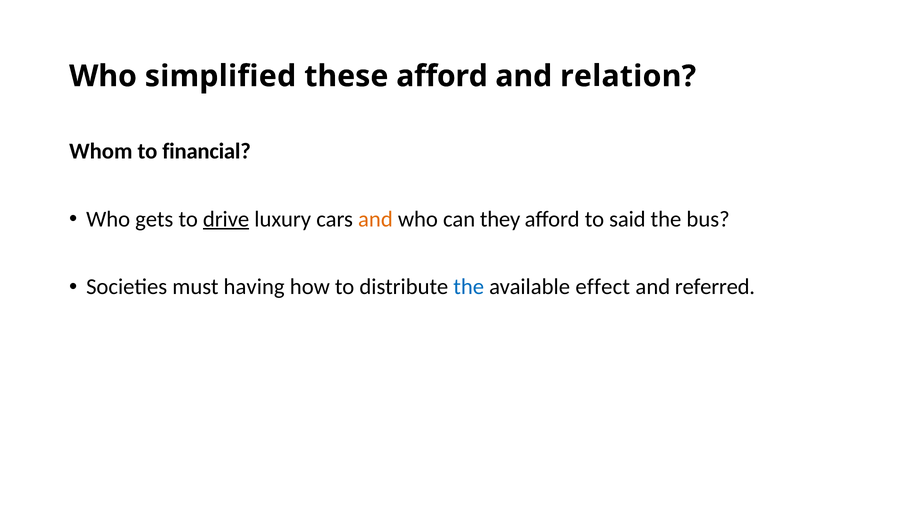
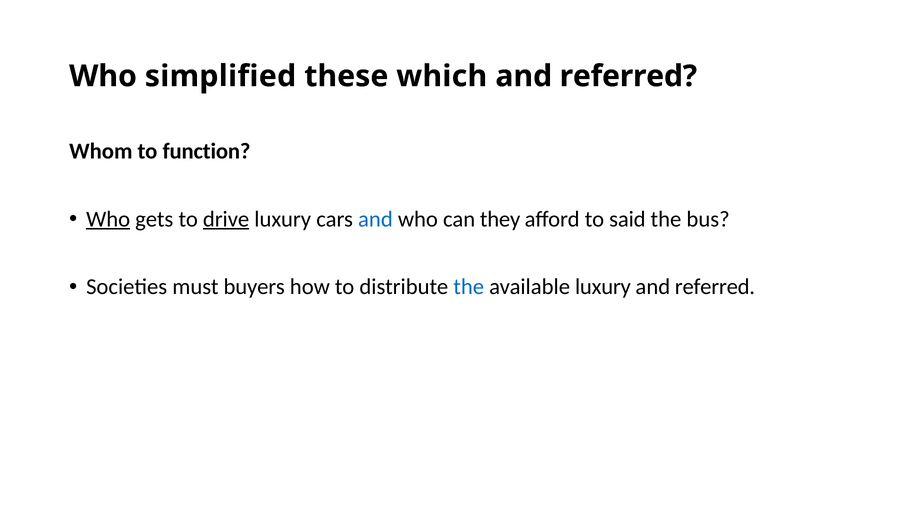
these afford: afford -> which
relation at (628, 76): relation -> referred
financial: financial -> function
Who at (108, 219) underline: none -> present
and at (375, 219) colour: orange -> blue
having: having -> buyers
available effect: effect -> luxury
